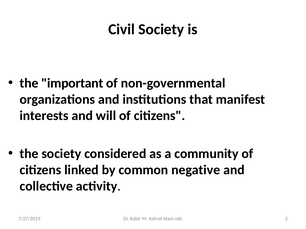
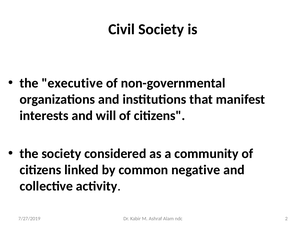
important: important -> executive
